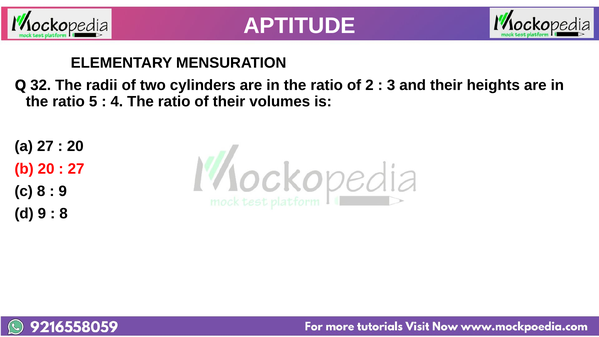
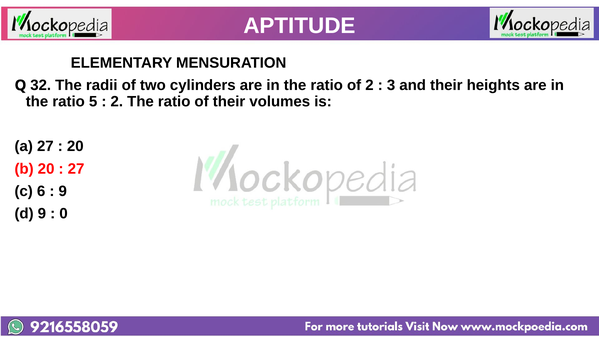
4 at (117, 101): 4 -> 2
c 8: 8 -> 6
8 at (64, 214): 8 -> 0
